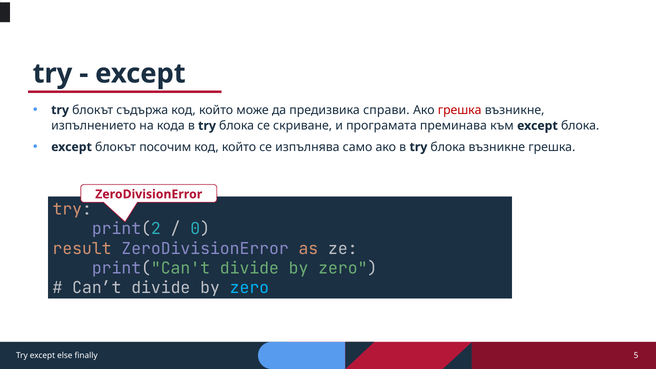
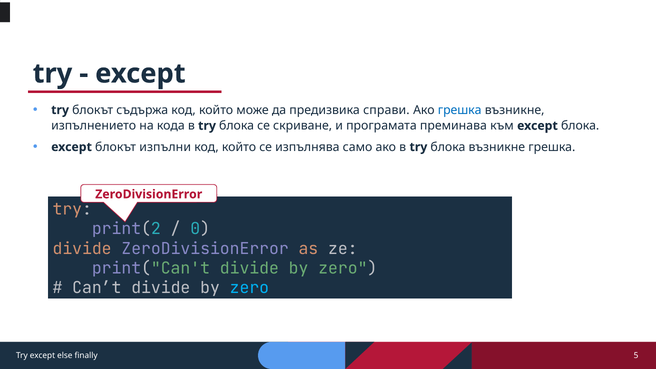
грешка at (460, 110) colour: red -> blue
посочим: посочим -> изпълни
result at (82, 249): result -> divide
